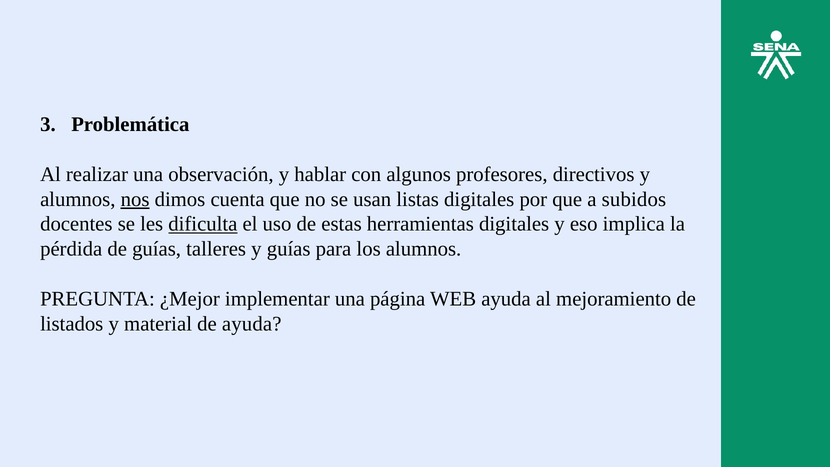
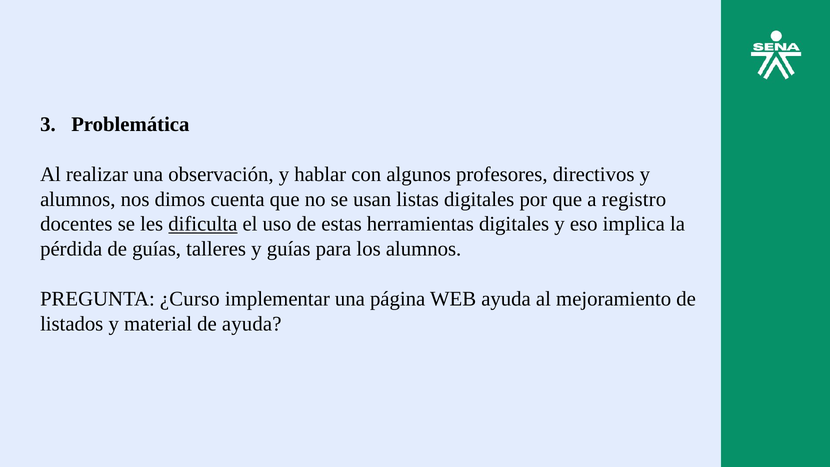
nos underline: present -> none
subidos: subidos -> registro
¿Mejor: ¿Mejor -> ¿Curso
